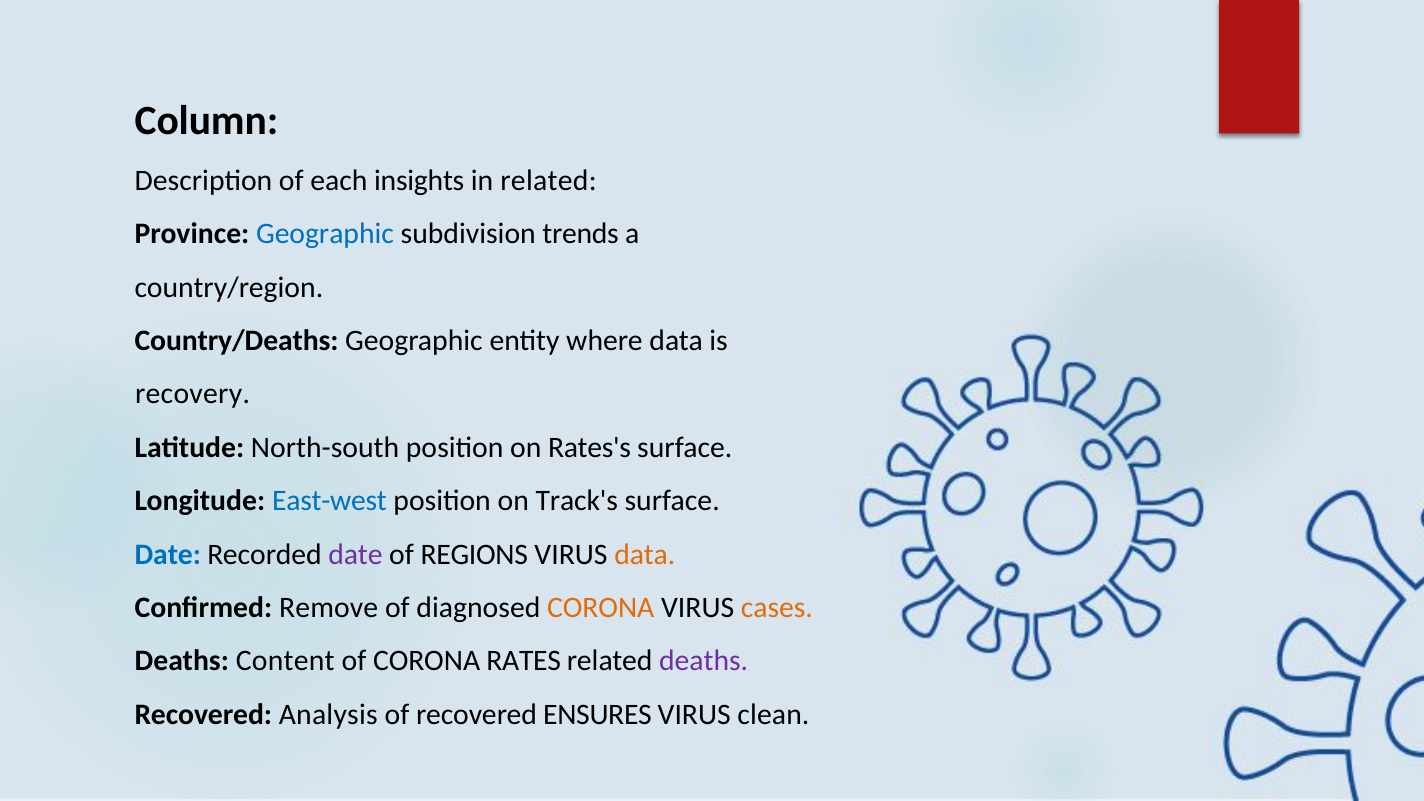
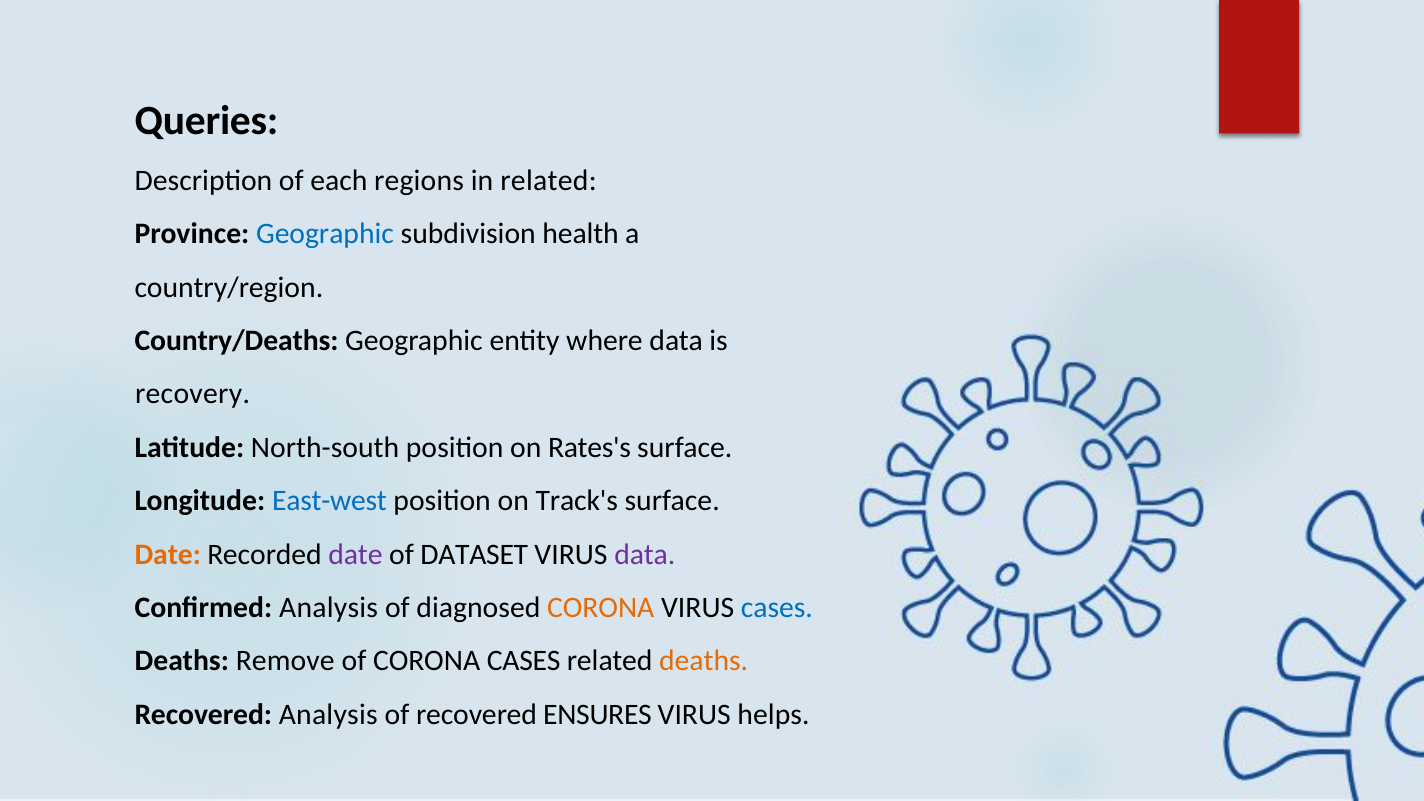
Column: Column -> Queries
insights: insights -> regions
trends: trends -> health
Date at (168, 554) colour: blue -> orange
REGIONS: REGIONS -> DATASET
data at (645, 554) colour: orange -> purple
Confirmed Remove: Remove -> Analysis
cases at (777, 608) colour: orange -> blue
Content: Content -> Remove
CORONA RATES: RATES -> CASES
deaths at (704, 661) colour: purple -> orange
clean: clean -> helps
